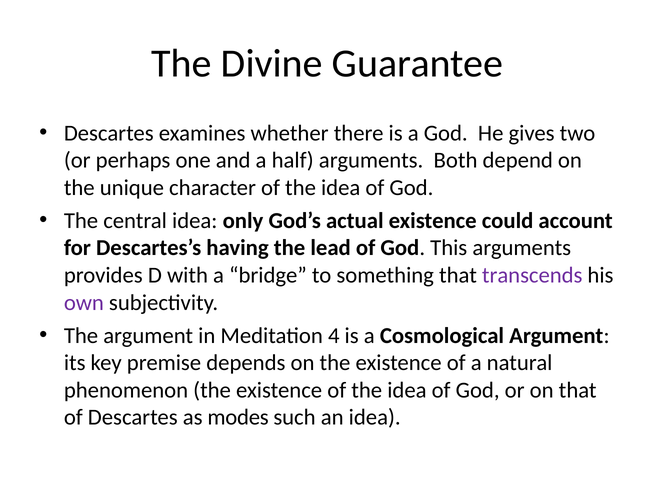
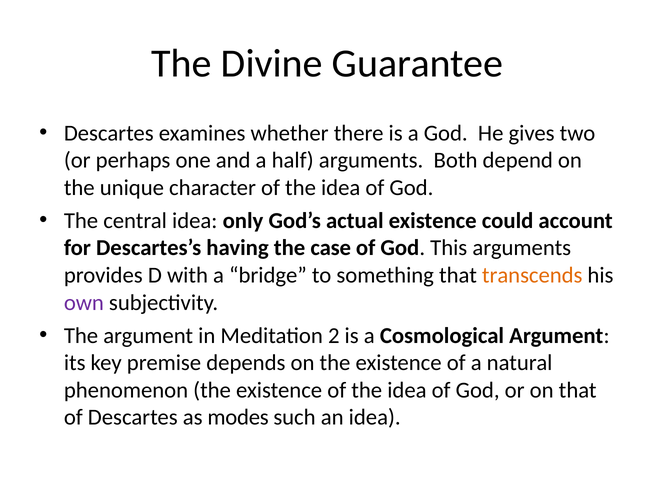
lead: lead -> case
transcends colour: purple -> orange
4: 4 -> 2
